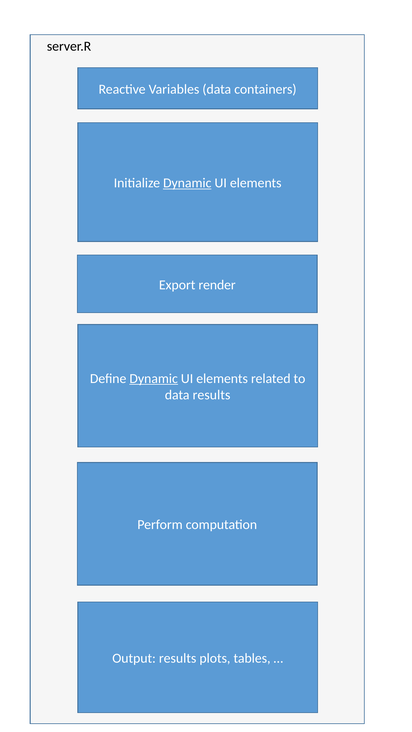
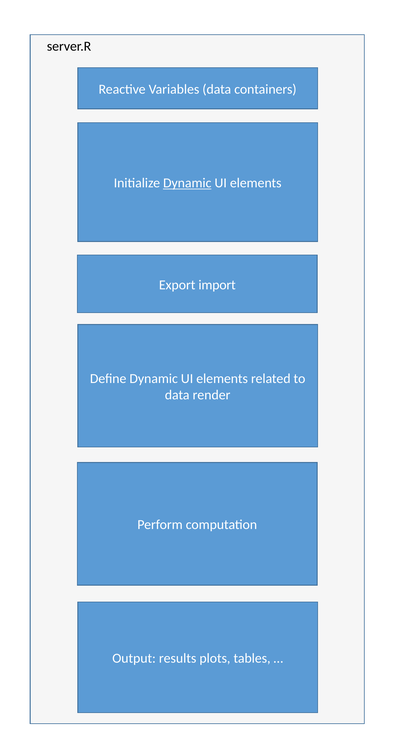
render: render -> import
Dynamic at (154, 379) underline: present -> none
data results: results -> render
